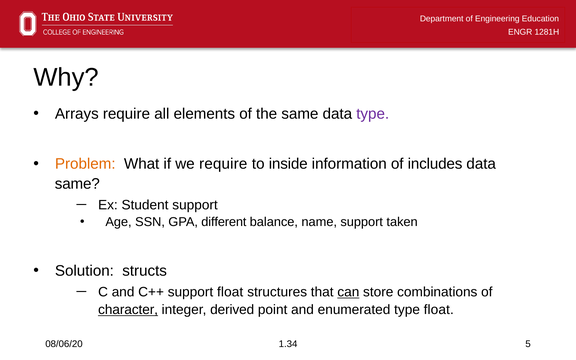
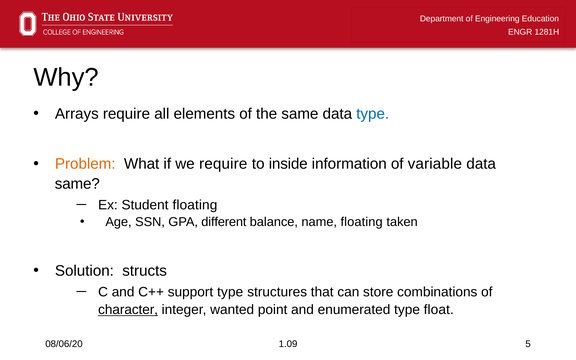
type at (373, 114) colour: purple -> blue
includes: includes -> variable
Student support: support -> floating
name support: support -> floating
support float: float -> type
can underline: present -> none
derived: derived -> wanted
1.34: 1.34 -> 1.09
